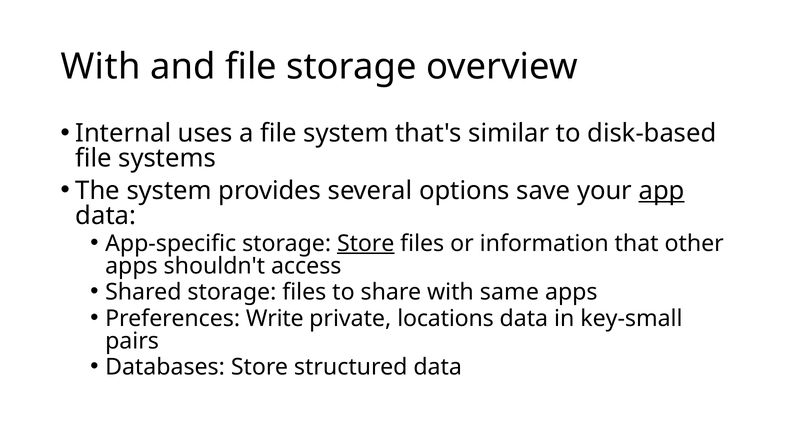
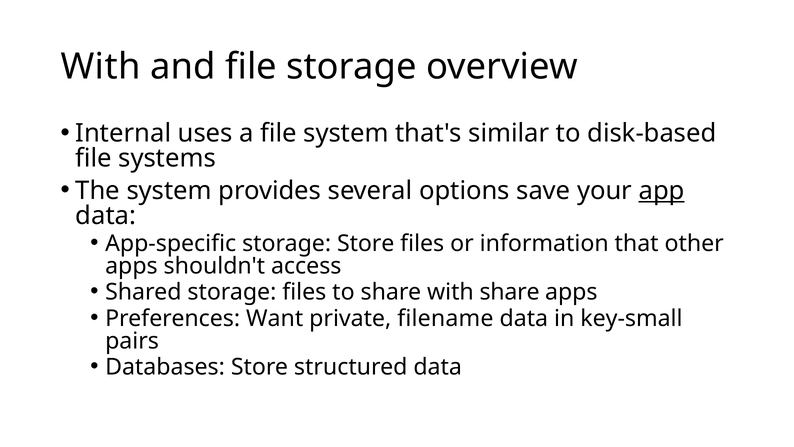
Store at (366, 243) underline: present -> none
with same: same -> share
Write: Write -> Want
locations: locations -> filename
